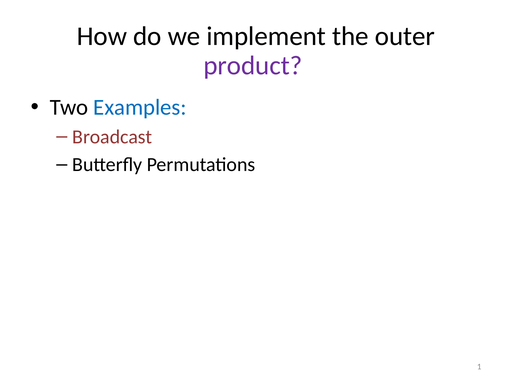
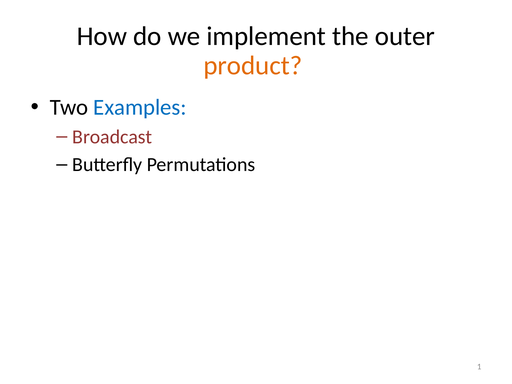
product colour: purple -> orange
